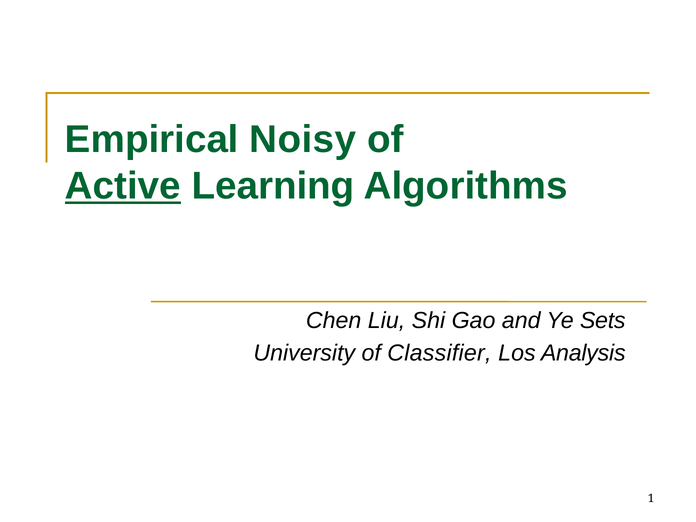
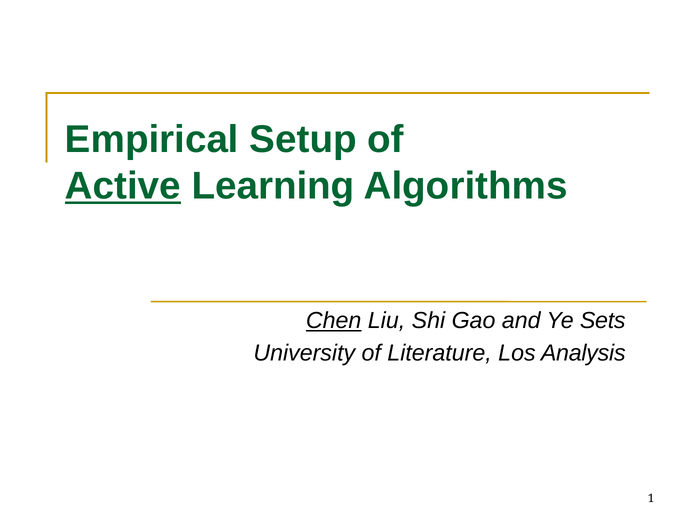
Noisy: Noisy -> Setup
Chen underline: none -> present
Classifier: Classifier -> Literature
